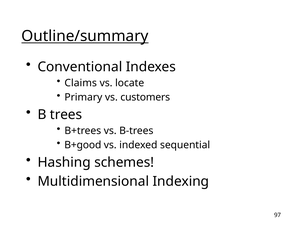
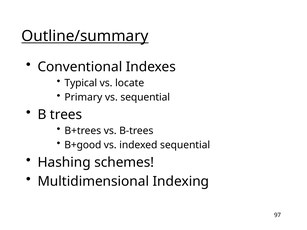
Claims: Claims -> Typical
vs customers: customers -> sequential
